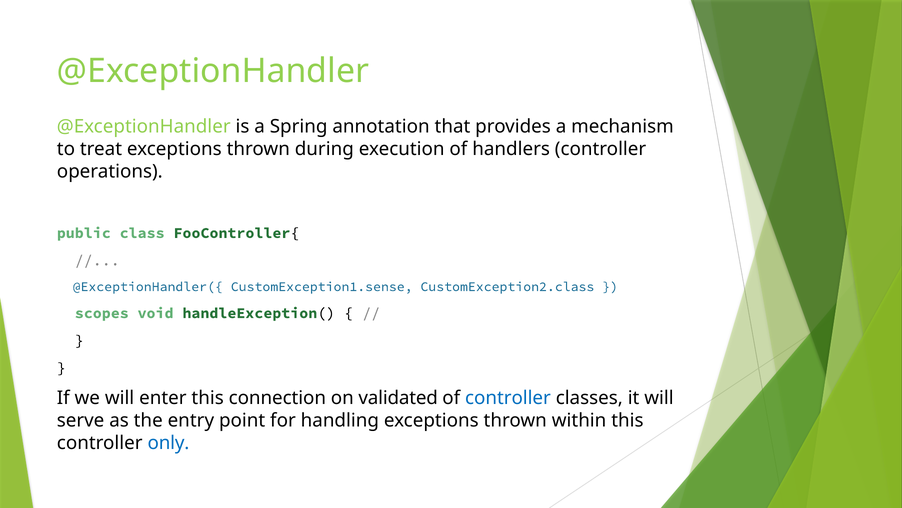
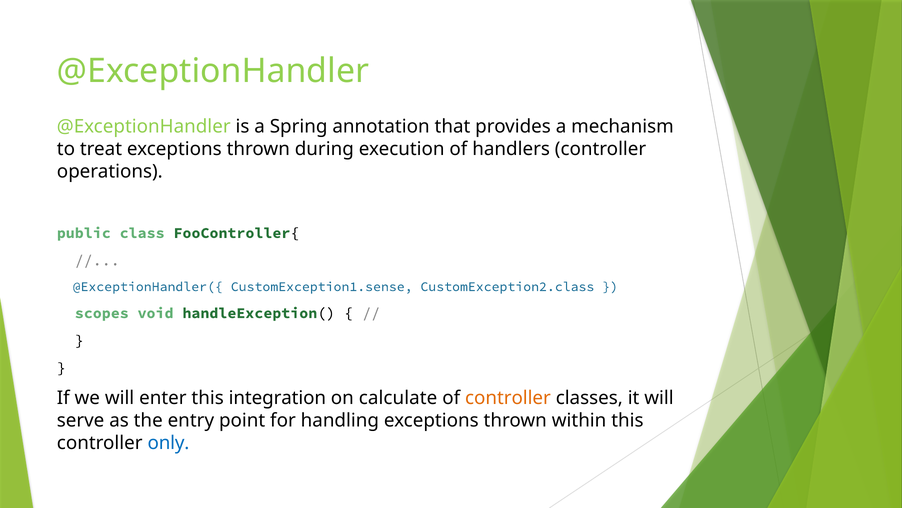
connection: connection -> integration
validated: validated -> calculate
controller at (508, 398) colour: blue -> orange
